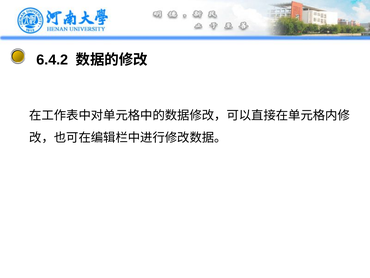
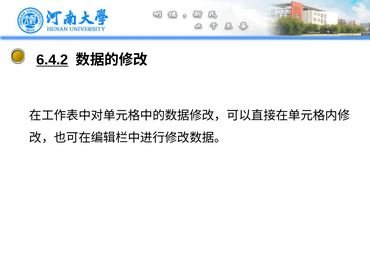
6.4.2 underline: none -> present
